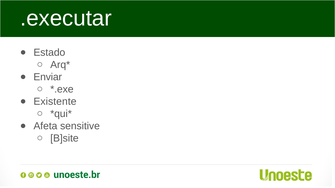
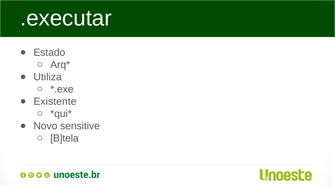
Enviar: Enviar -> Utiliza
Afeta: Afeta -> Novo
B]site: B]site -> B]tela
